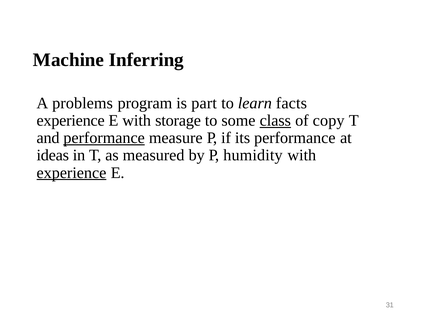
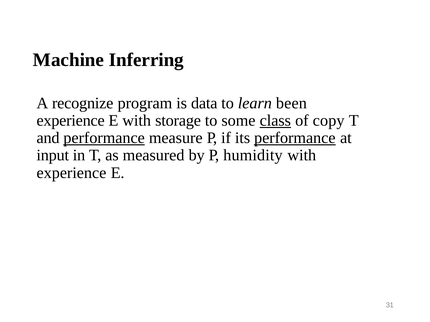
problems: problems -> recognize
part: part -> data
facts: facts -> been
performance at (295, 138) underline: none -> present
ideas: ideas -> input
experience at (71, 173) underline: present -> none
